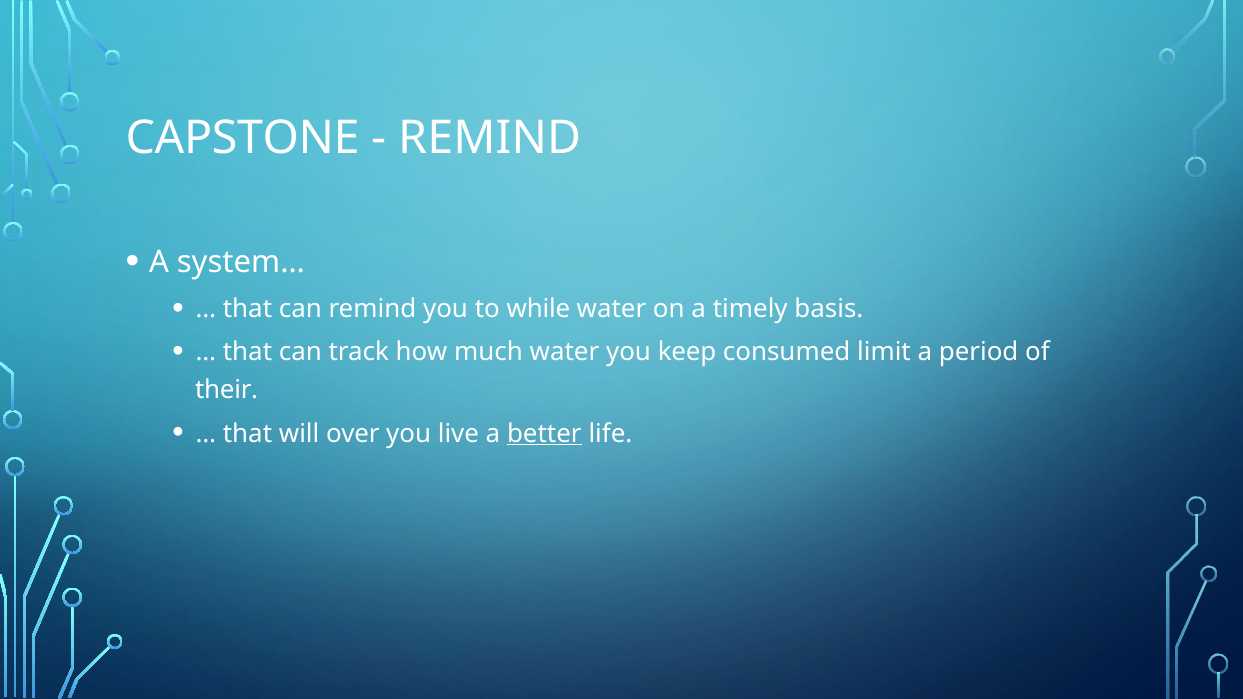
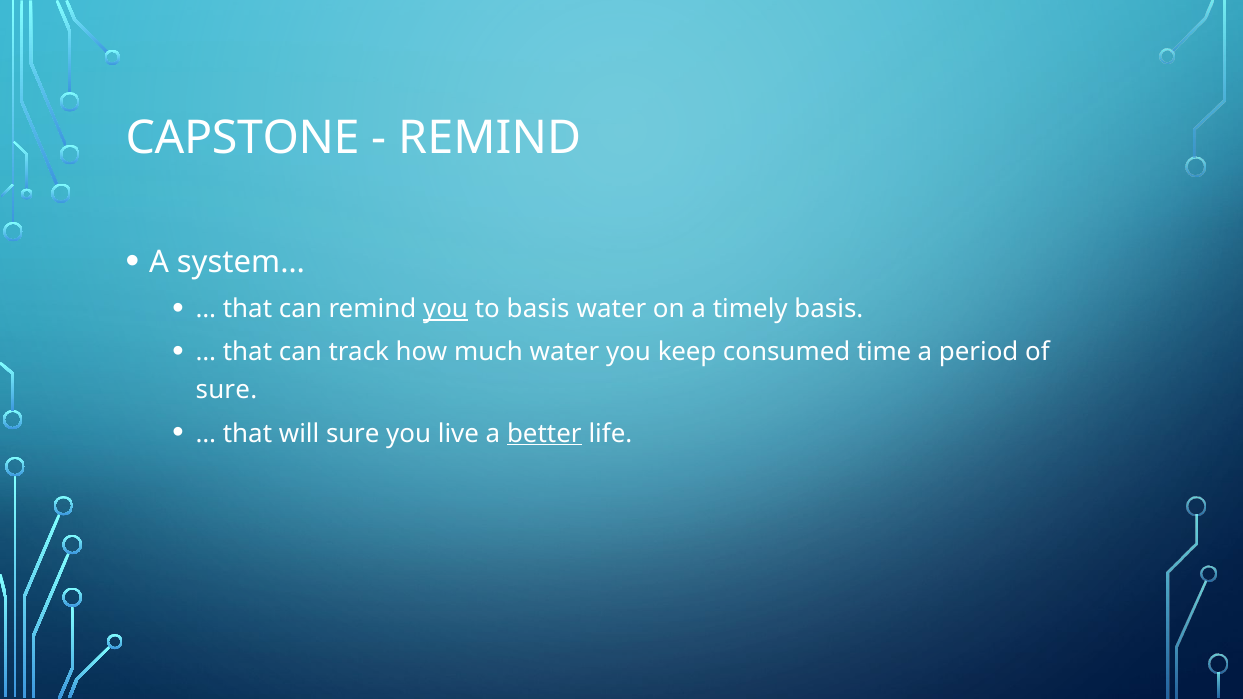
you at (446, 309) underline: none -> present
to while: while -> basis
limit: limit -> time
their at (227, 390): their -> sure
will over: over -> sure
